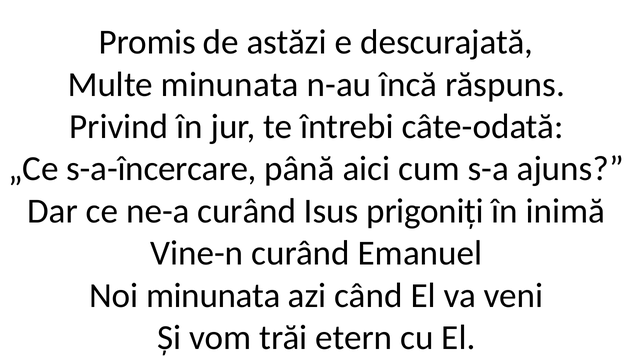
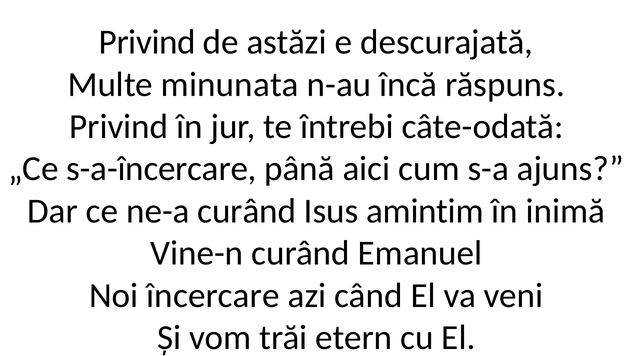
Promis at (147, 42): Promis -> Privind
prigoniți: prigoniți -> amintim
Noi minunata: minunata -> încercare
